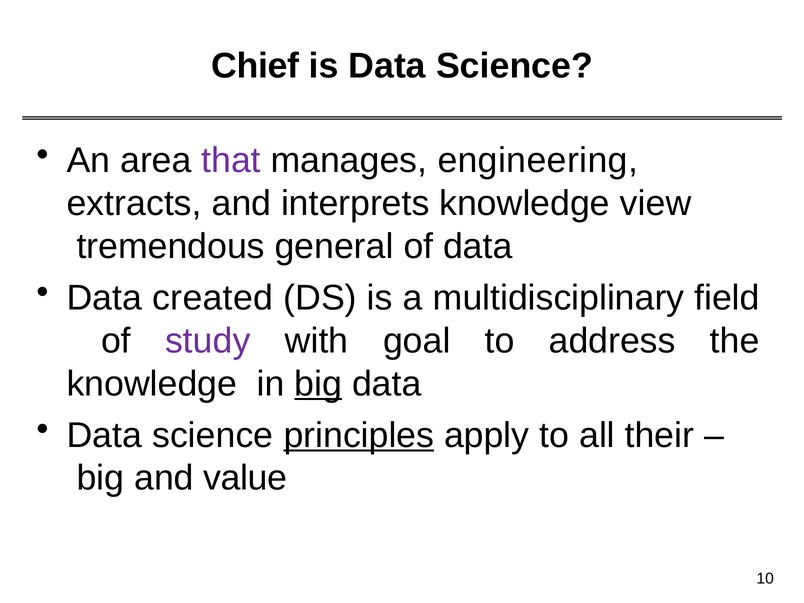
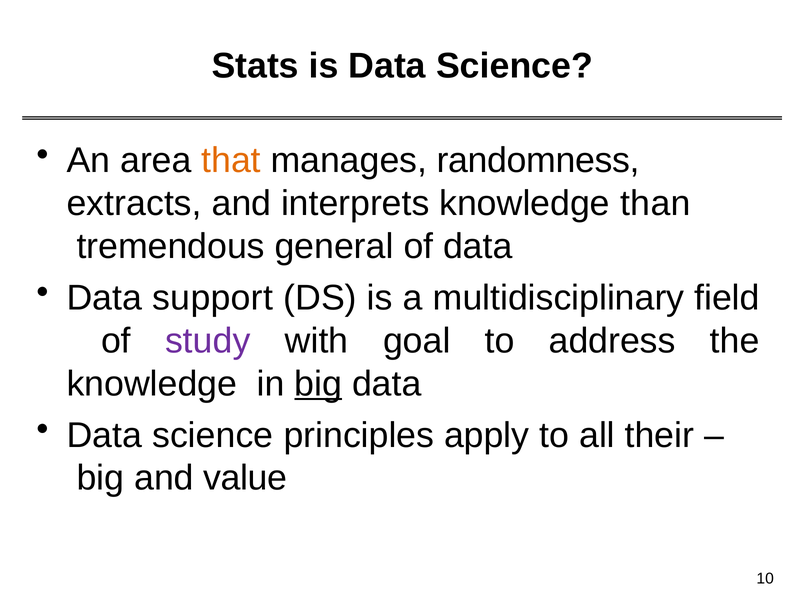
Chief: Chief -> Stats
that colour: purple -> orange
engineering: engineering -> randomness
view: view -> than
created: created -> support
principles underline: present -> none
